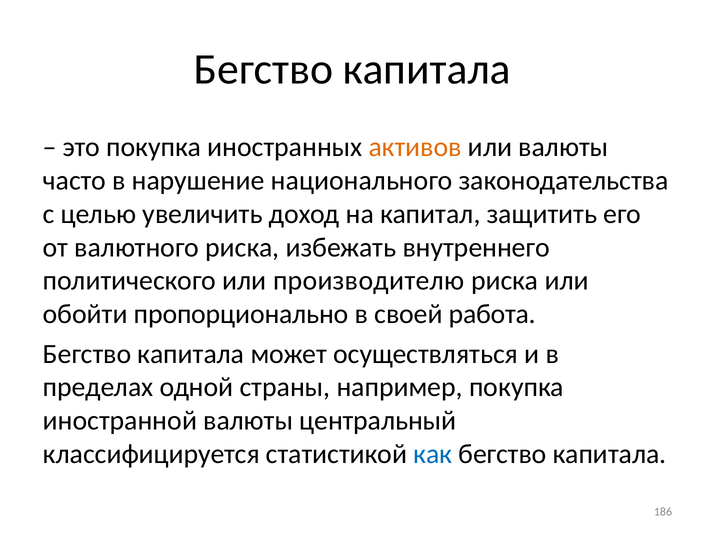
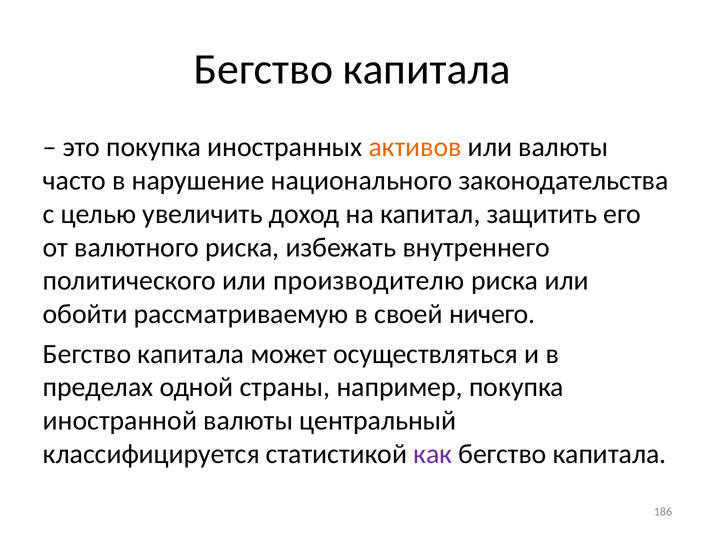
пропорционально: пропорционально -> рассматриваемую
работа: работа -> ничего
как colour: blue -> purple
